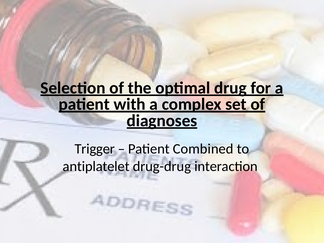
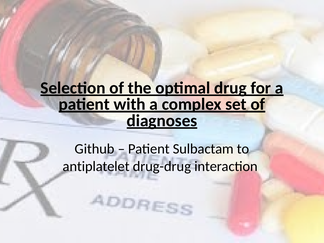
Trigger: Trigger -> Github
Combined: Combined -> Sulbactam
